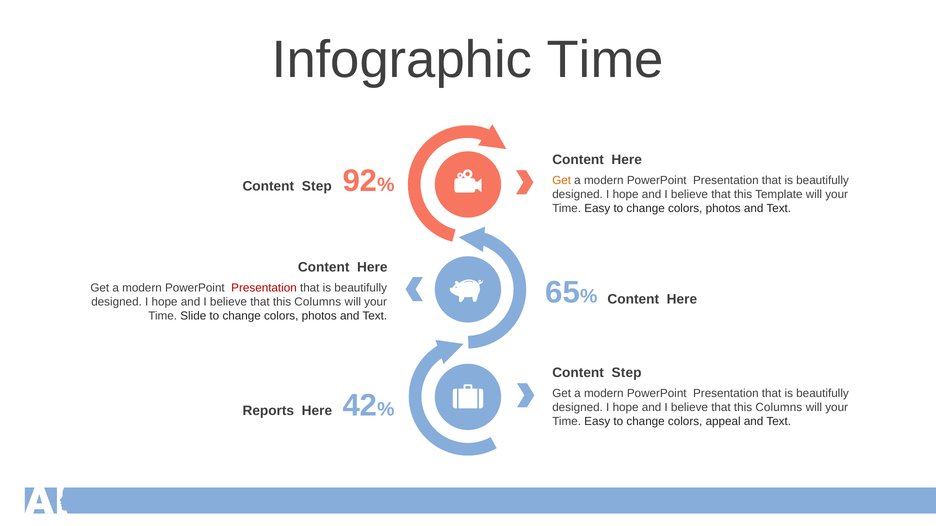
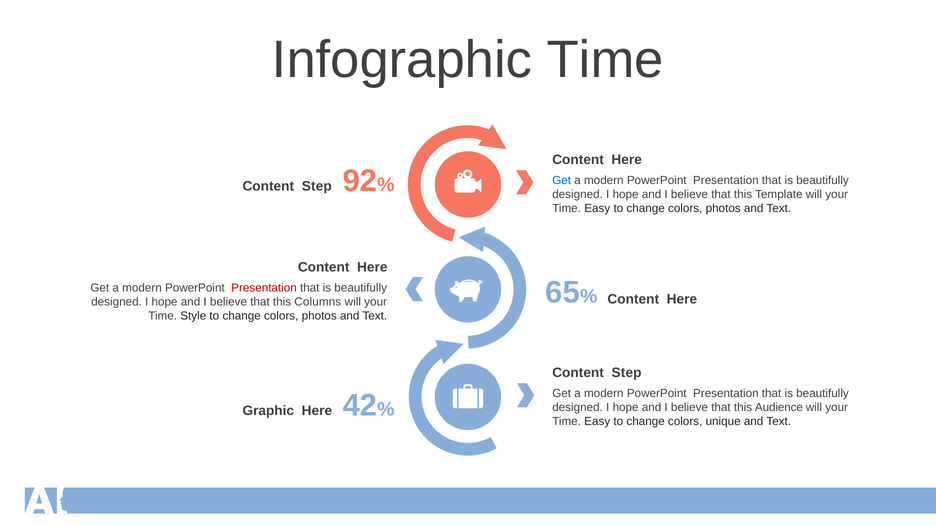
Get at (562, 181) colour: orange -> blue
Slide: Slide -> Style
Columns at (779, 408): Columns -> Audience
Reports: Reports -> Graphic
appeal: appeal -> unique
